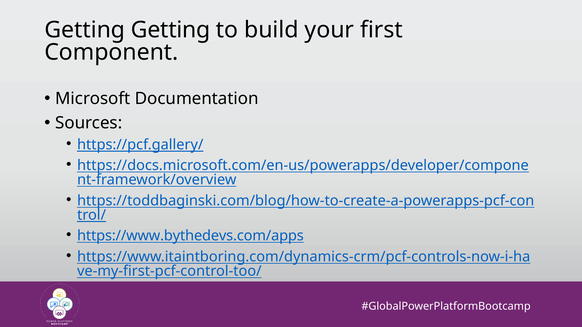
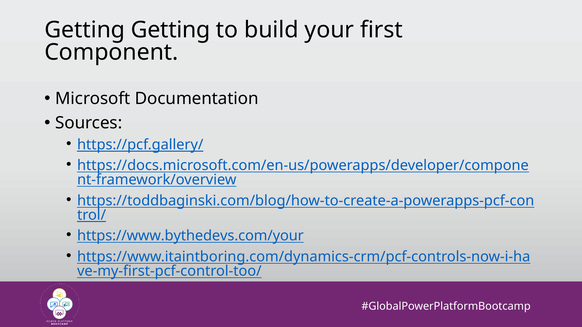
https://www.bythedevs.com/apps: https://www.bythedevs.com/apps -> https://www.bythedevs.com/your
